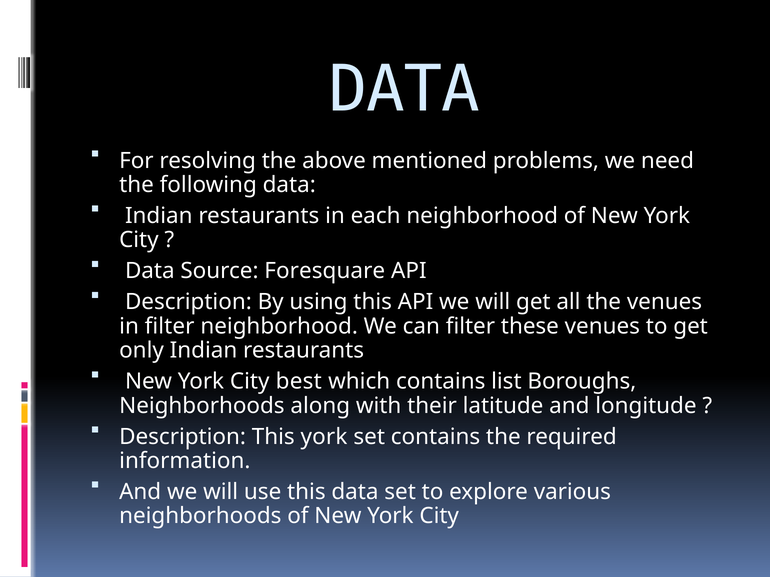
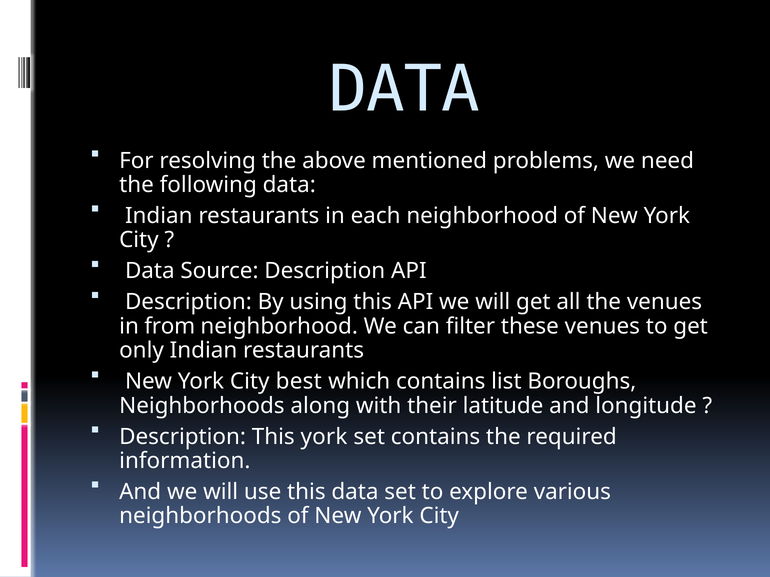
Source Foresquare: Foresquare -> Description
in filter: filter -> from
